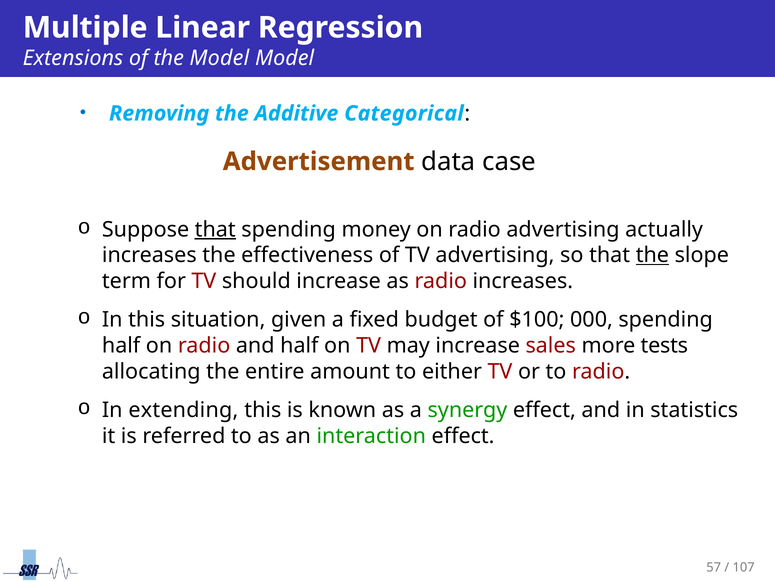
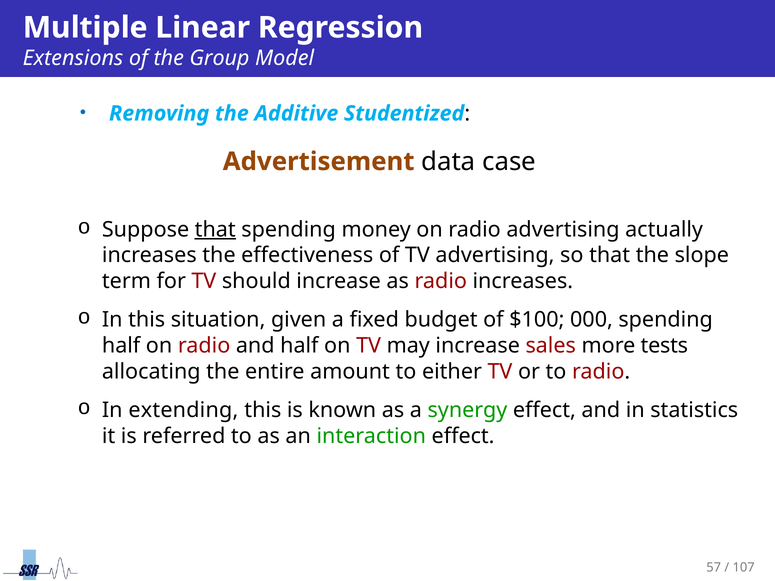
the Model: Model -> Group
Categorical: Categorical -> Studentized
the at (652, 255) underline: present -> none
